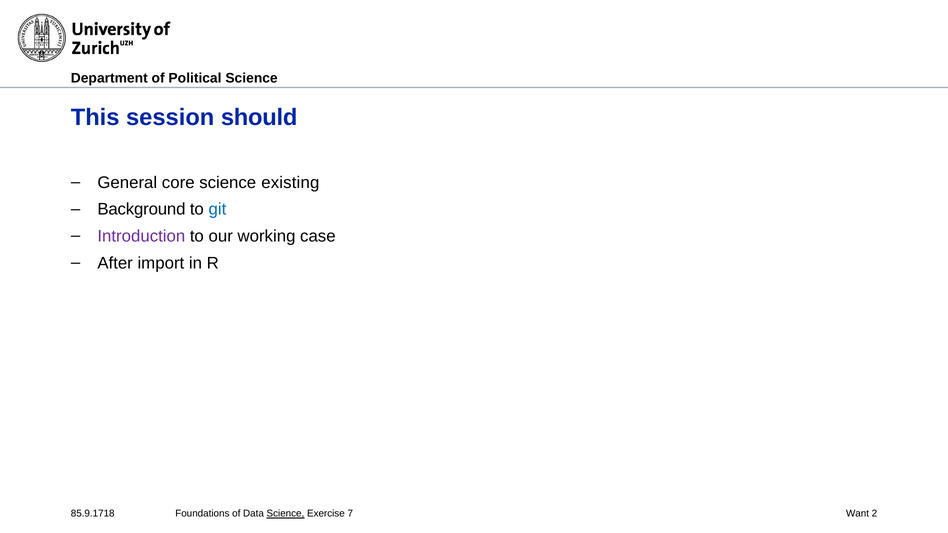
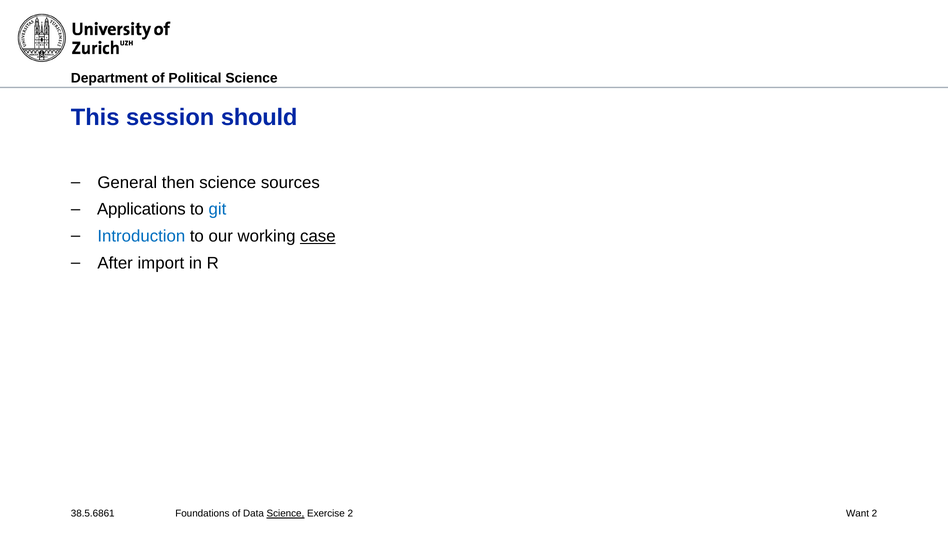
core: core -> then
existing: existing -> sources
Background: Background -> Applications
Introduction colour: purple -> blue
case underline: none -> present
85.9.1718: 85.9.1718 -> 38.5.6861
Exercise 7: 7 -> 2
